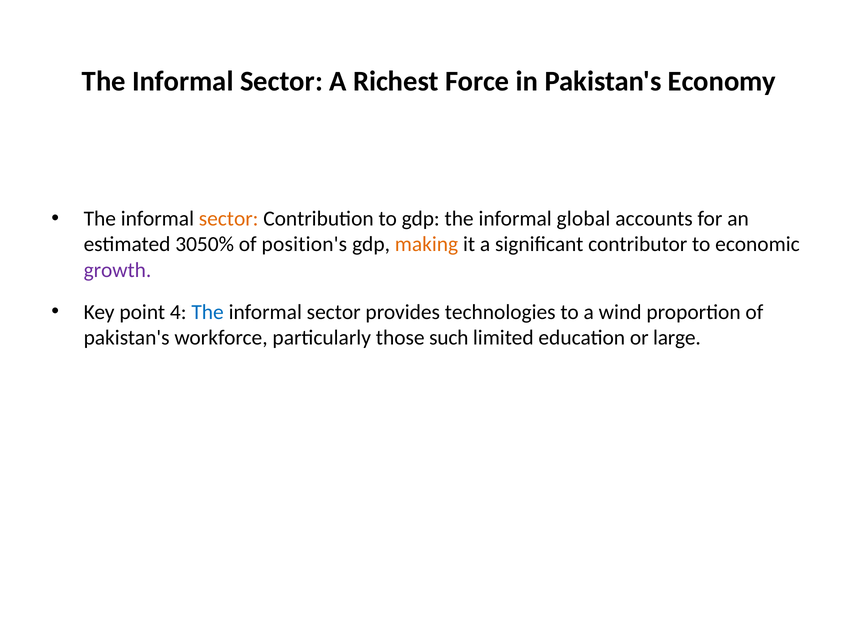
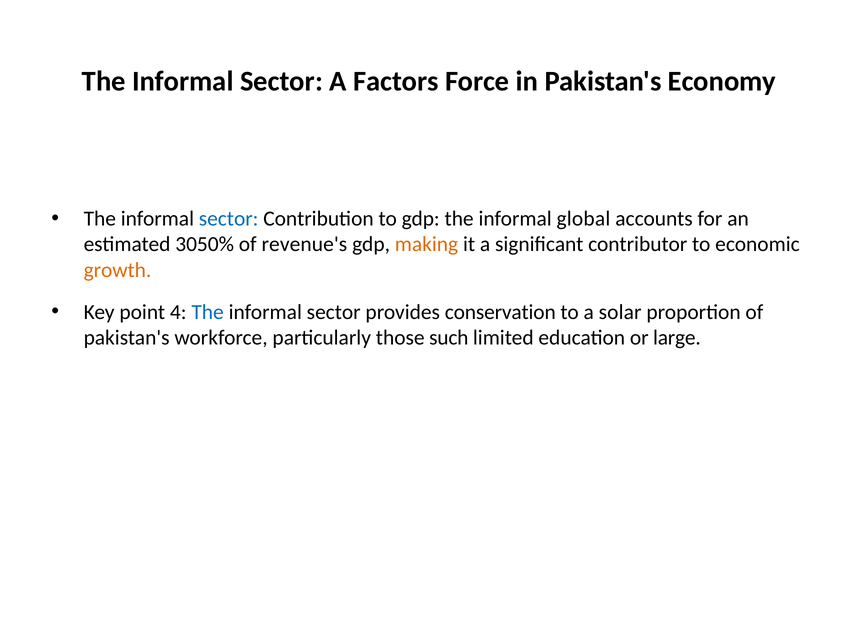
Richest: Richest -> Factors
sector at (229, 219) colour: orange -> blue
position's: position's -> revenue's
growth colour: purple -> orange
technologies: technologies -> conservation
wind: wind -> solar
